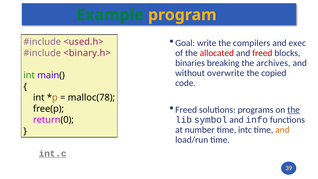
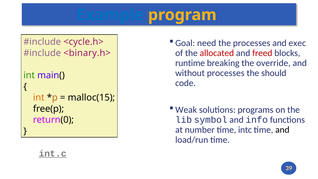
Example colour: green -> blue
write: write -> need
the compilers: compilers -> processes
<used.h>: <used.h> -> <cycle.h>
binaries: binaries -> runtime
archives: archives -> override
without overwrite: overwrite -> processes
copied: copied -> should
int at (39, 98) colour: black -> orange
malloc(78: malloc(78 -> malloc(15
Freed at (186, 110): Freed -> Weak
the at (294, 110) underline: present -> none
and at (282, 130) colour: orange -> black
